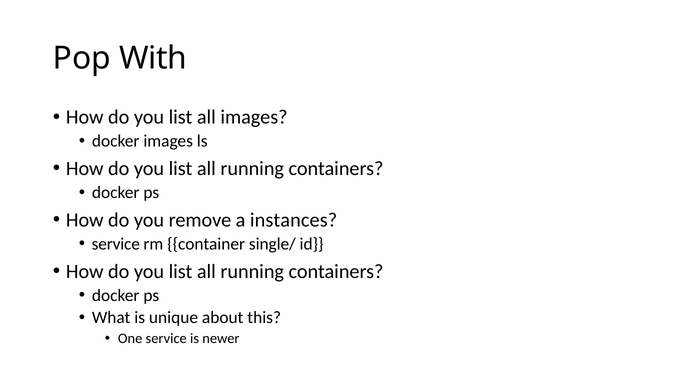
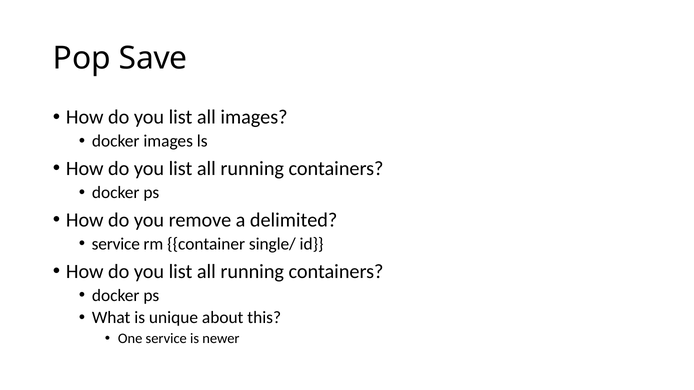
With: With -> Save
instances: instances -> delimited
